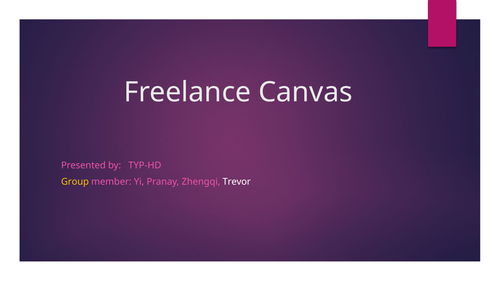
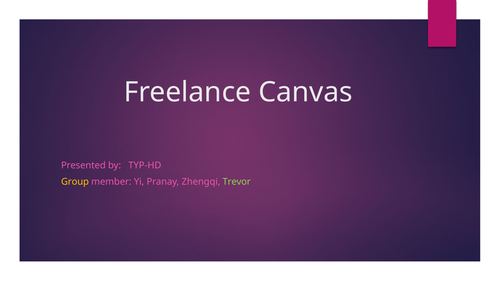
Trevor colour: white -> light green
